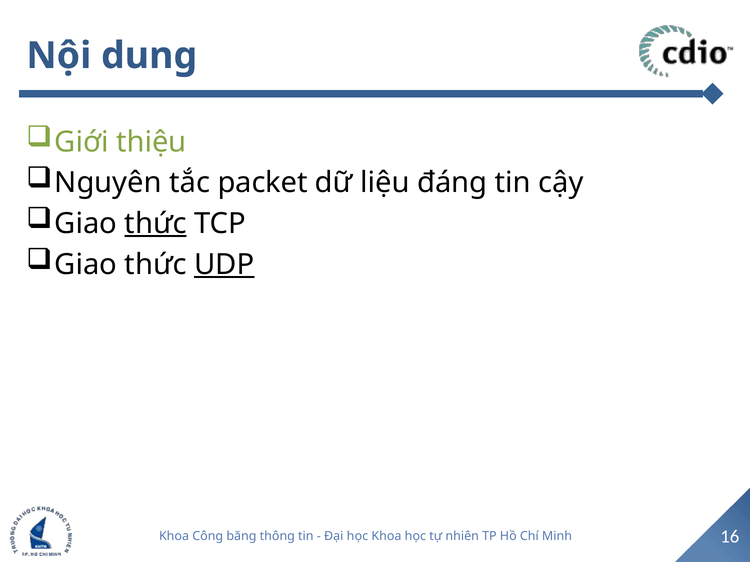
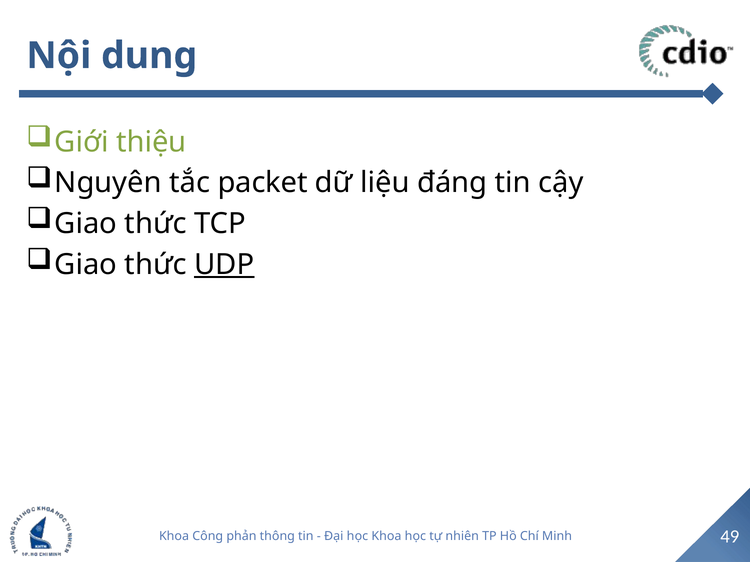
thức at (156, 224) underline: present -> none
băng: băng -> phản
16: 16 -> 49
